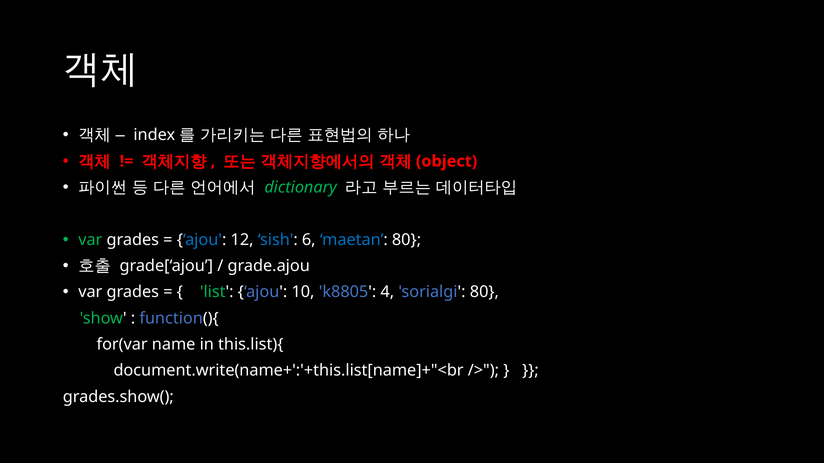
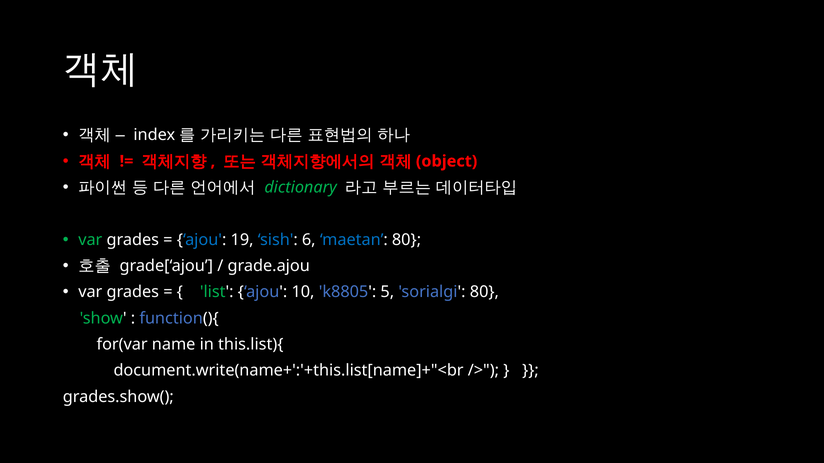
12: 12 -> 19
4: 4 -> 5
